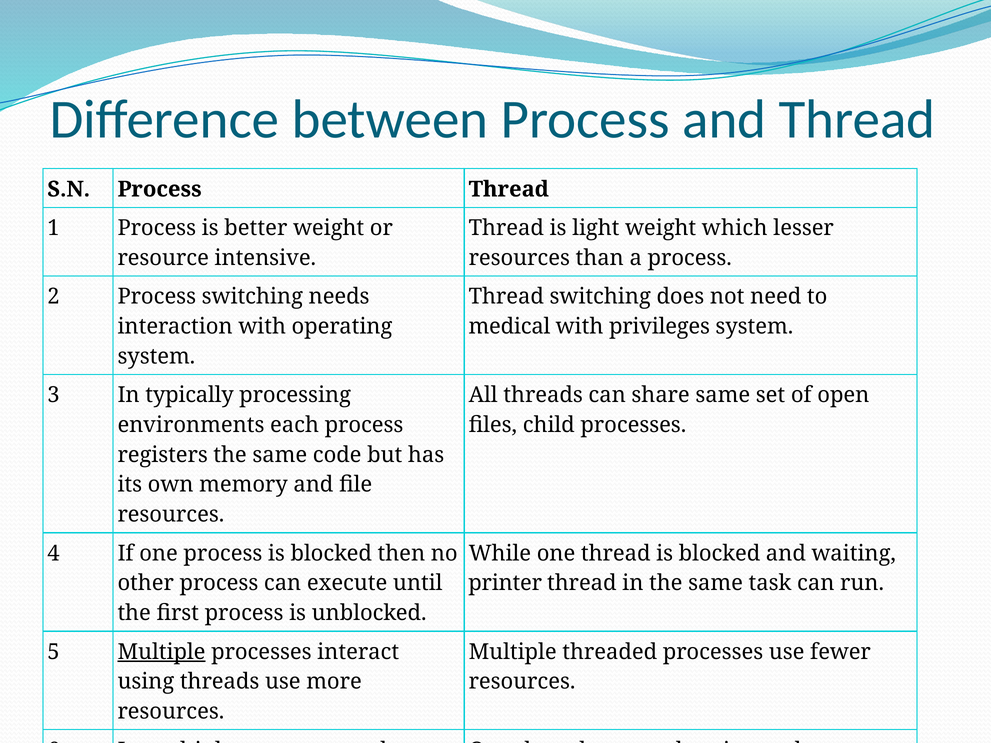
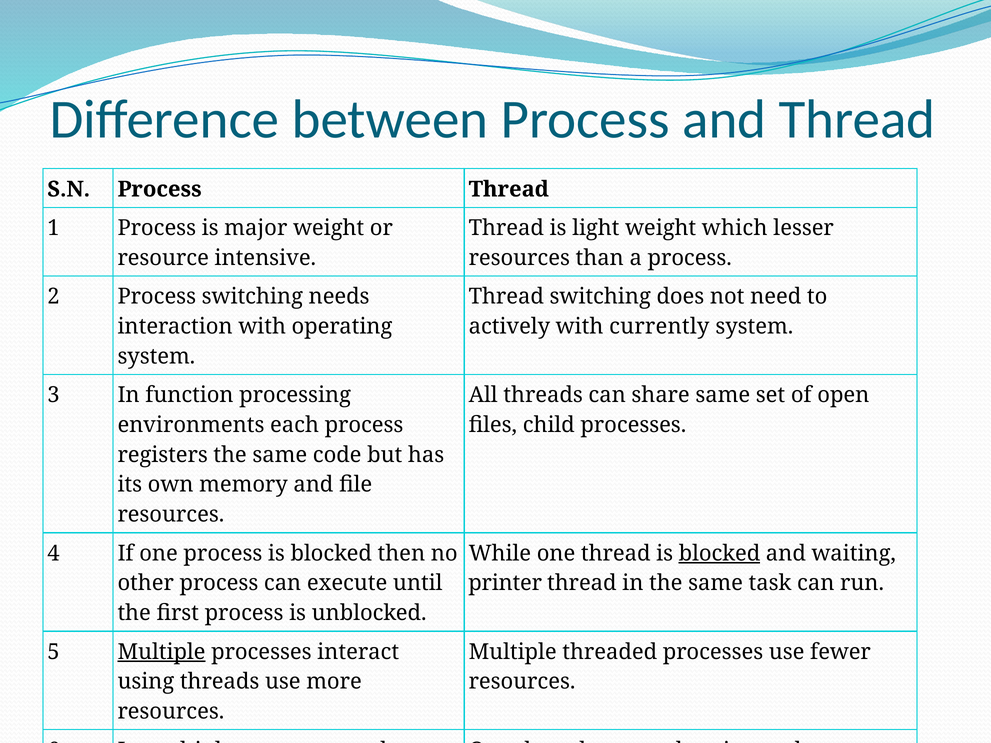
better: better -> major
medical: medical -> actively
privileges: privileges -> currently
typically: typically -> function
blocked at (720, 553) underline: none -> present
